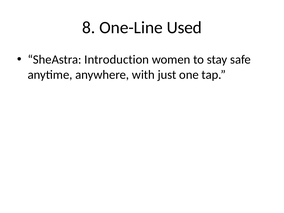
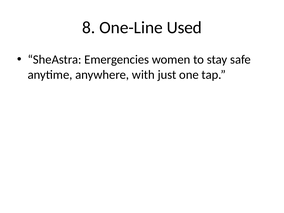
Introduction: Introduction -> Emergencies
